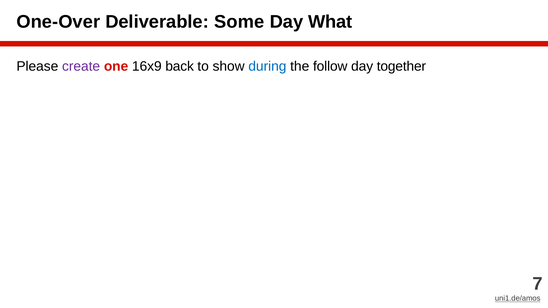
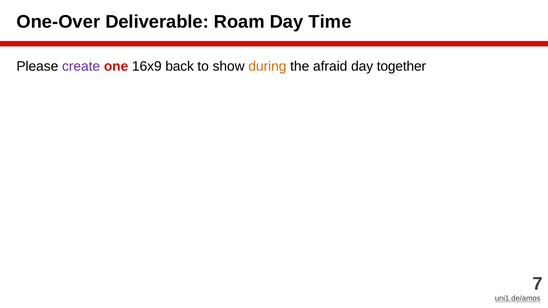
Some: Some -> Roam
What: What -> Time
during colour: blue -> orange
follow: follow -> afraid
